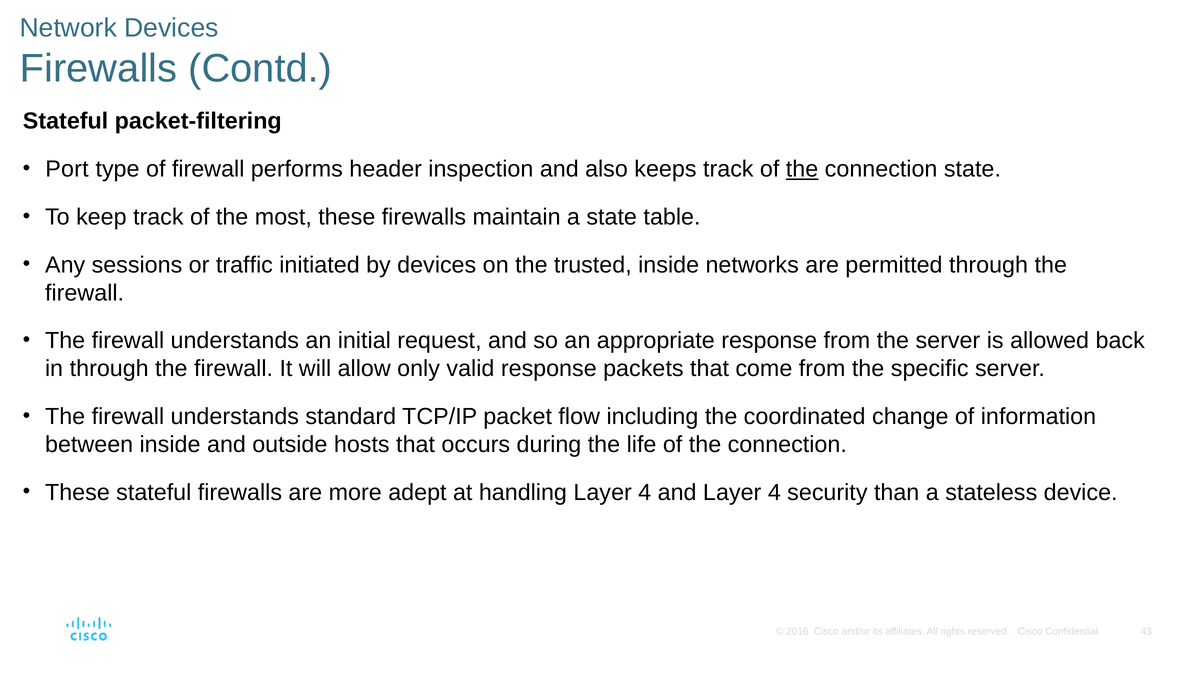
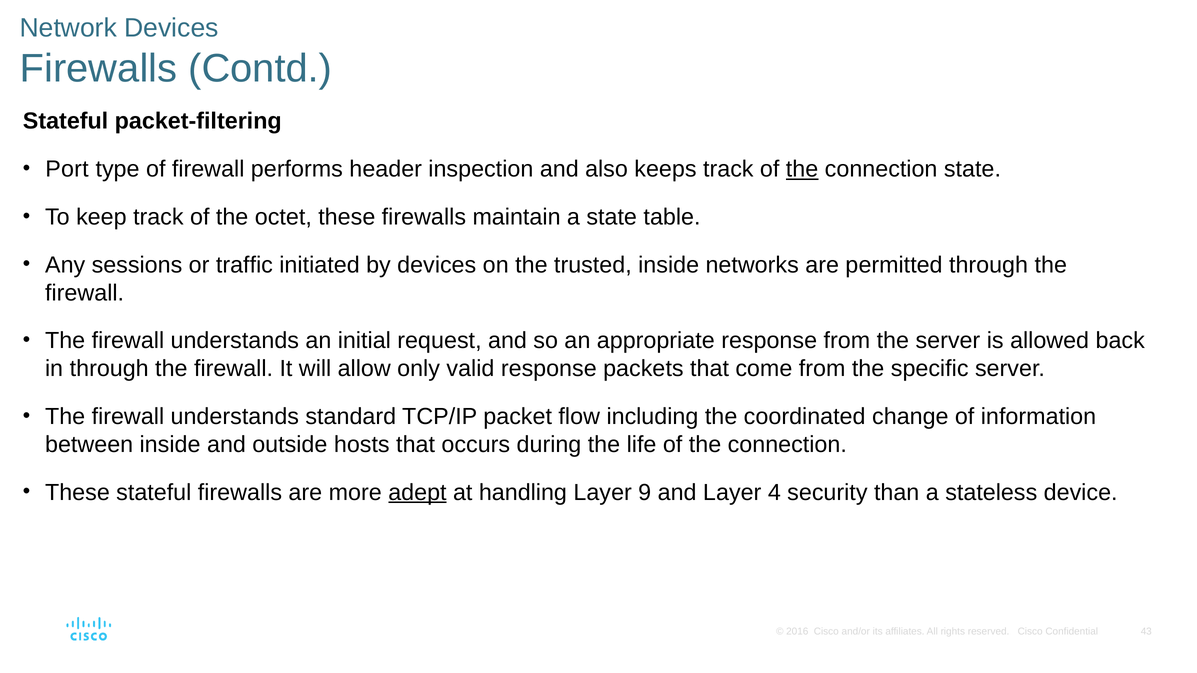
most: most -> octet
adept underline: none -> present
handling Layer 4: 4 -> 9
